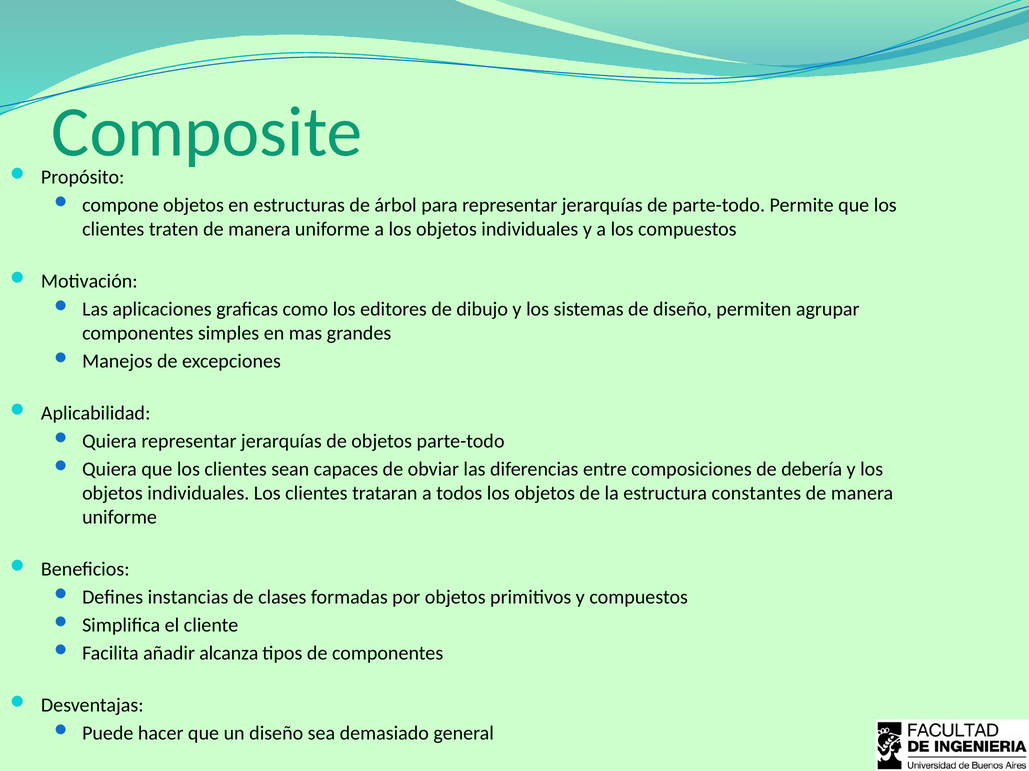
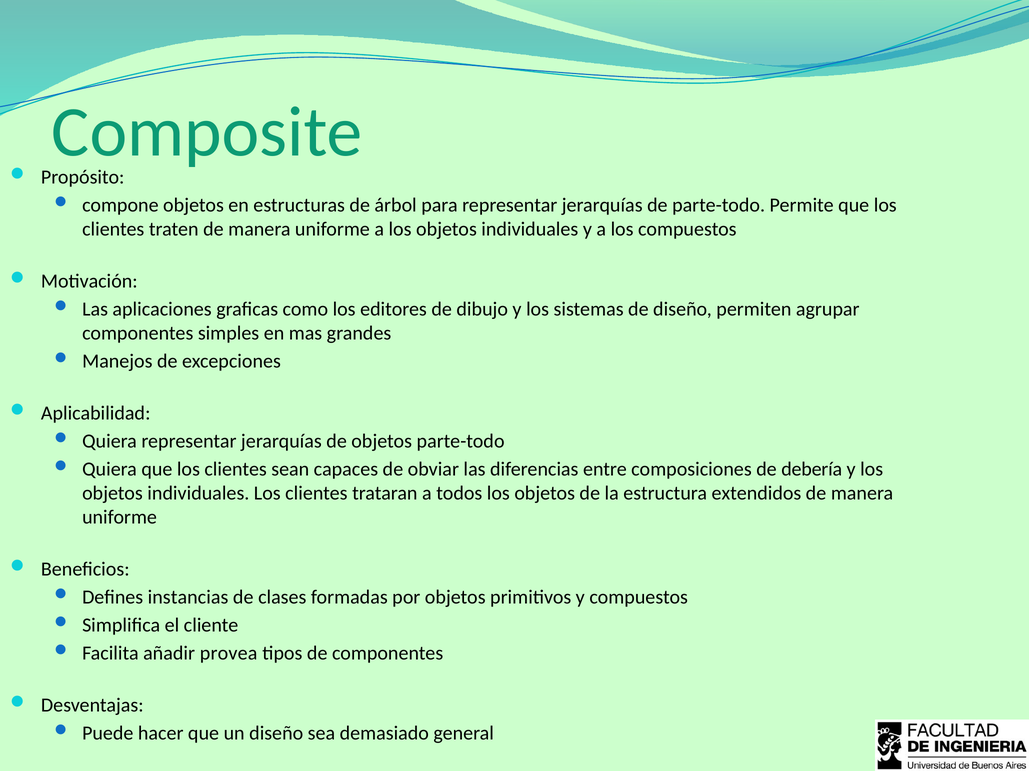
constantes: constantes -> extendidos
alcanza: alcanza -> provea
